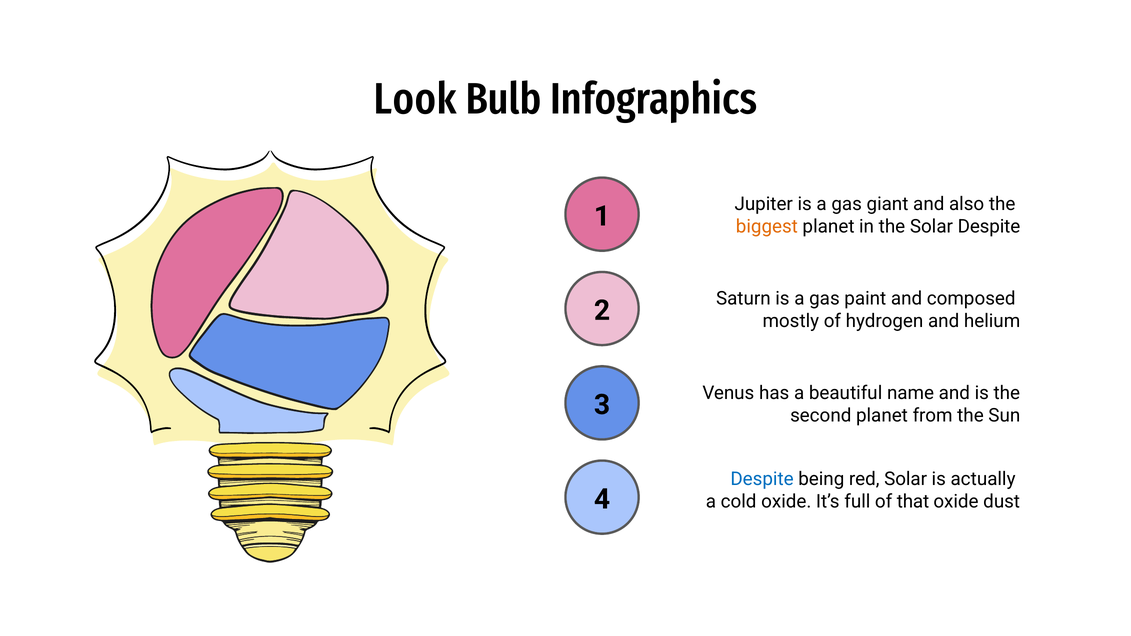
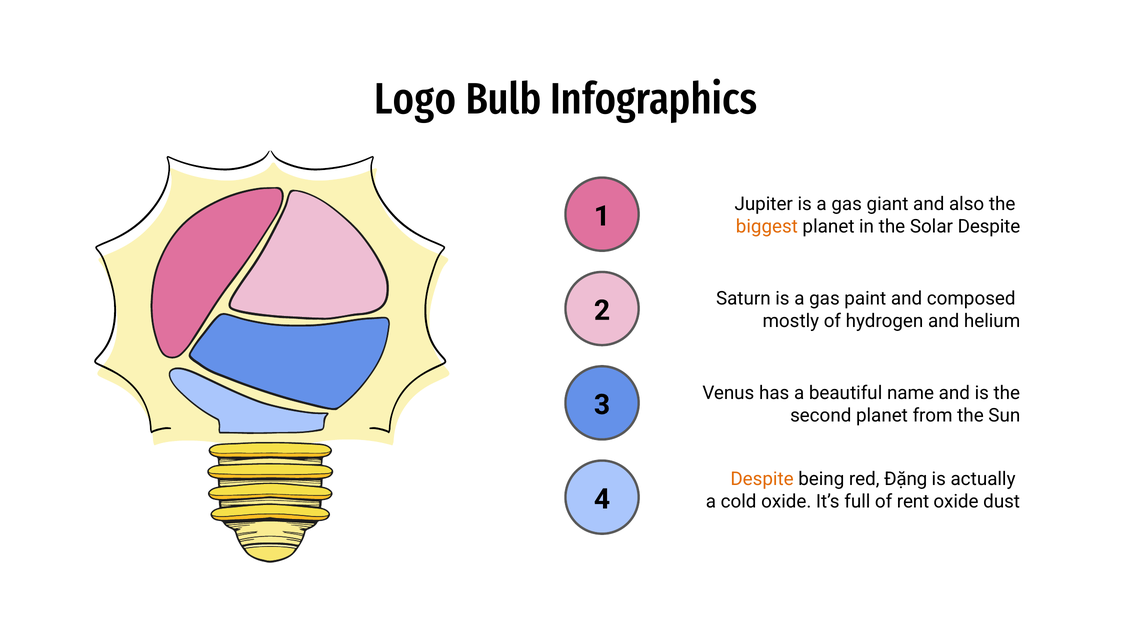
Look: Look -> Logo
Despite at (762, 479) colour: blue -> orange
red Solar: Solar -> Đặng
that: that -> rent
